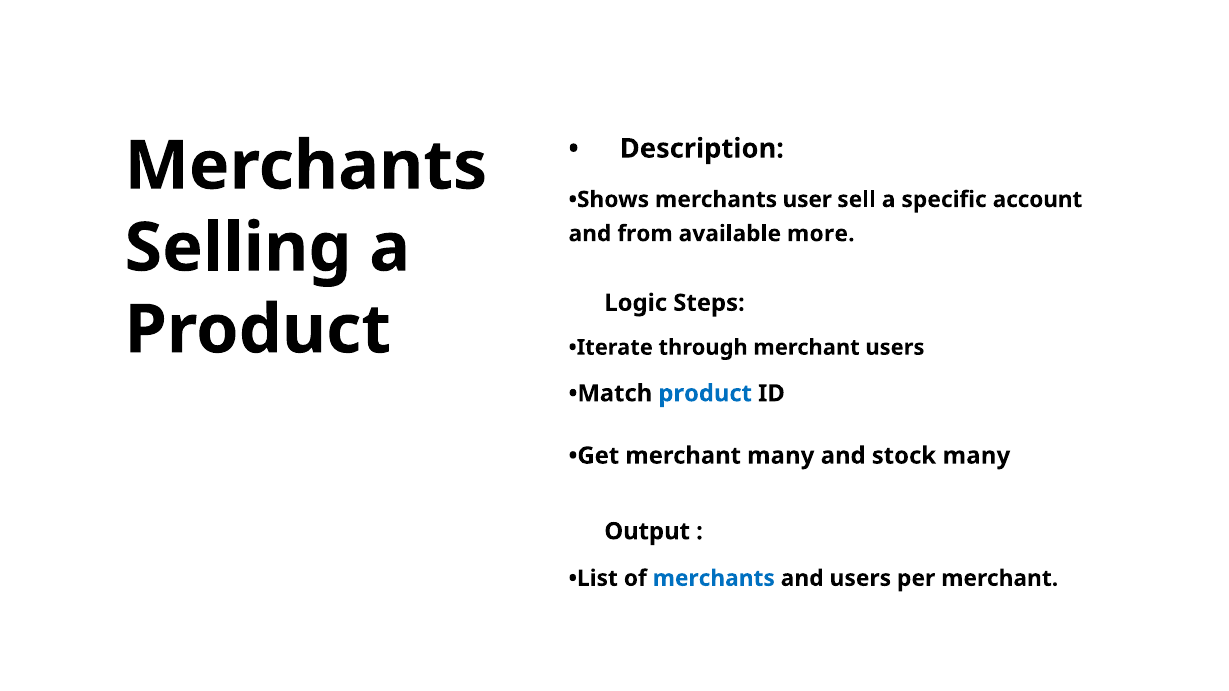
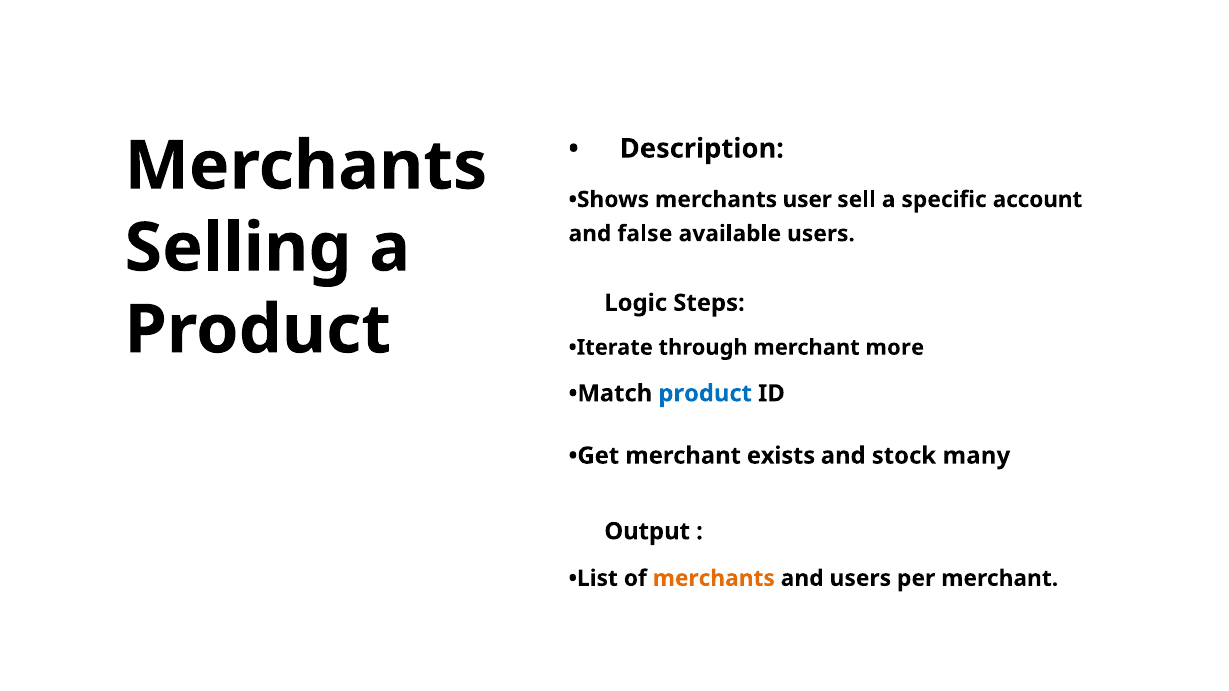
from: from -> false
available more: more -> users
merchant users: users -> more
merchant many: many -> exists
merchants at (714, 579) colour: blue -> orange
